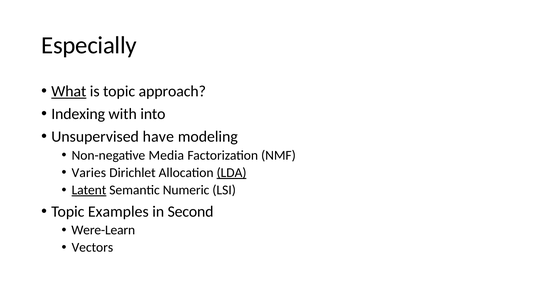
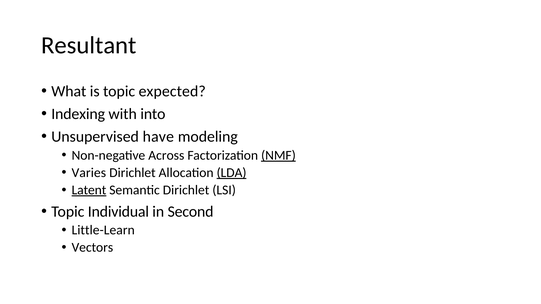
Especially: Especially -> Resultant
What underline: present -> none
approach: approach -> expected
Media: Media -> Across
NMF underline: none -> present
Semantic Numeric: Numeric -> Dirichlet
Examples: Examples -> Individual
Were-Learn: Were-Learn -> Little-Learn
